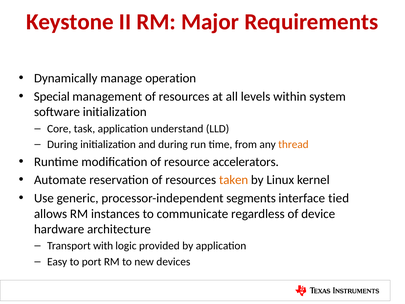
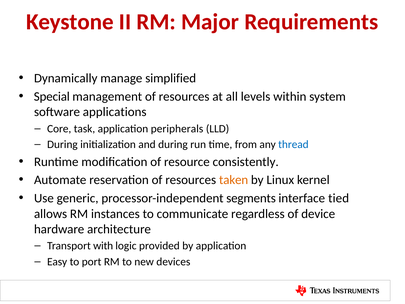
operation: operation -> simplified
software initialization: initialization -> applications
understand: understand -> peripherals
thread colour: orange -> blue
accelerators: accelerators -> consistently
